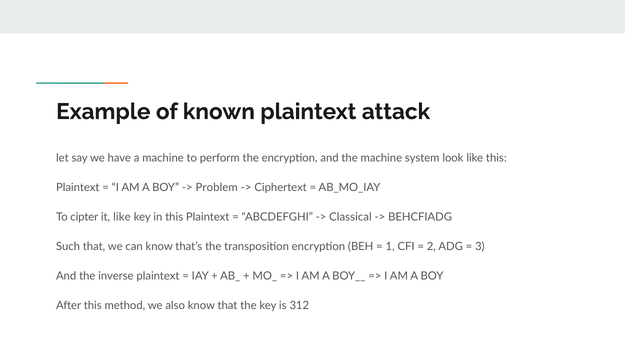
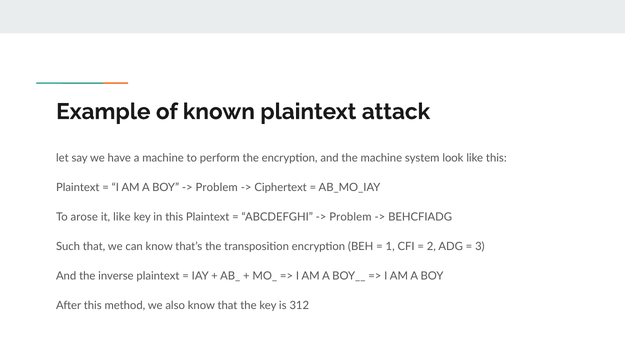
cipter: cipter -> arose
Classical at (350, 217): Classical -> Problem
